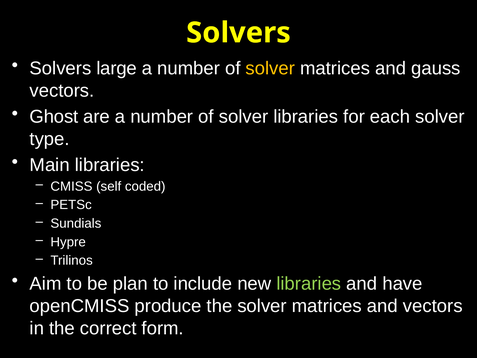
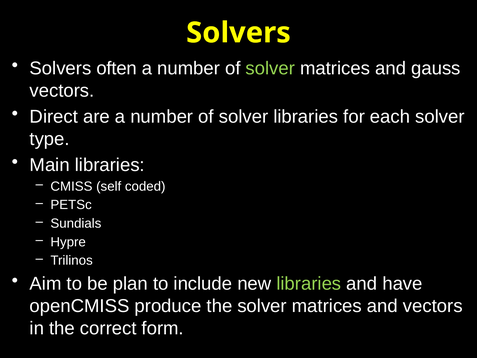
large: large -> often
solver at (270, 68) colour: yellow -> light green
Ghost: Ghost -> Direct
